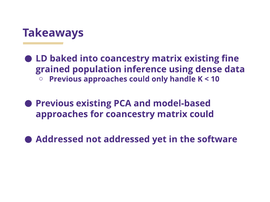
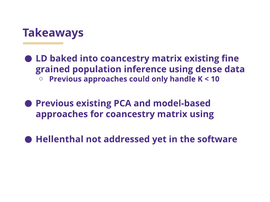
matrix could: could -> using
Addressed at (60, 140): Addressed -> Hellenthal
